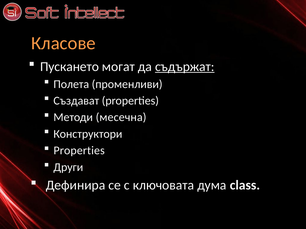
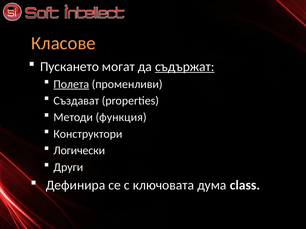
Полета underline: none -> present
месечна: месечна -> функция
Properties at (79, 151): Properties -> Логически
